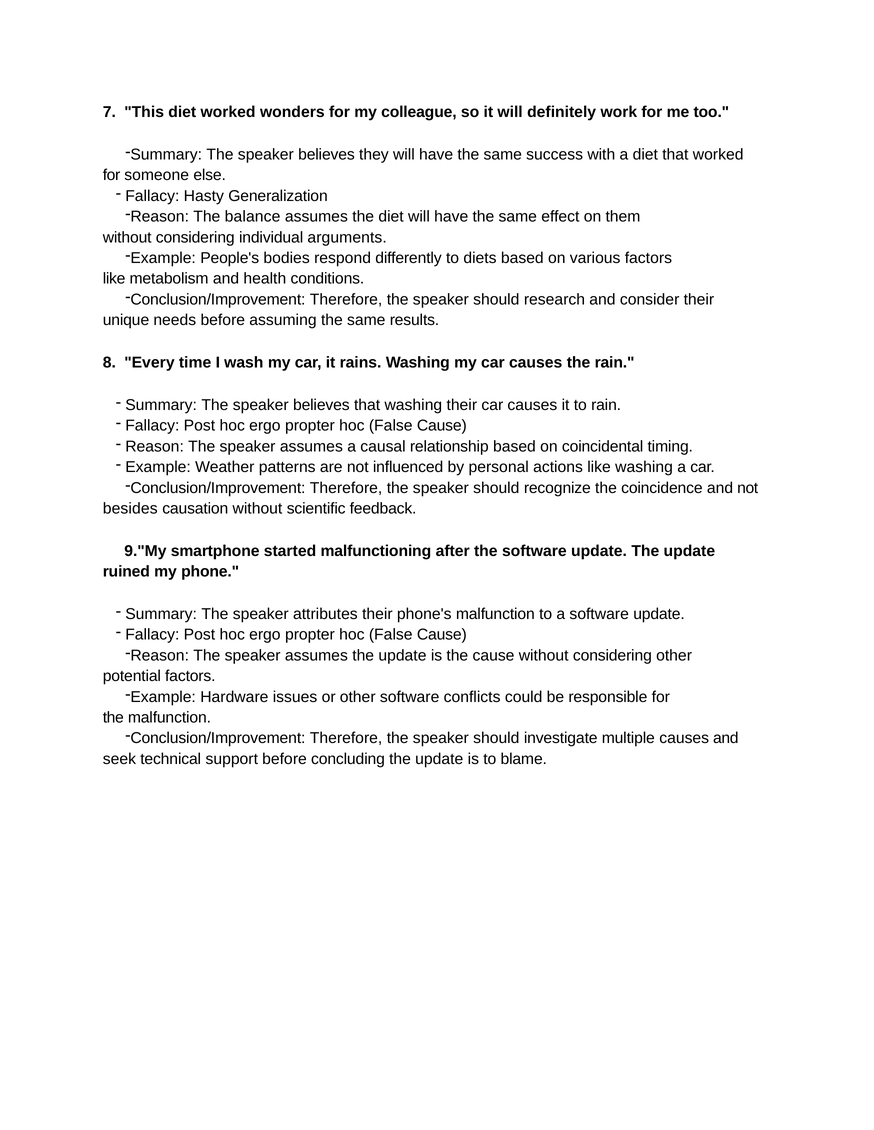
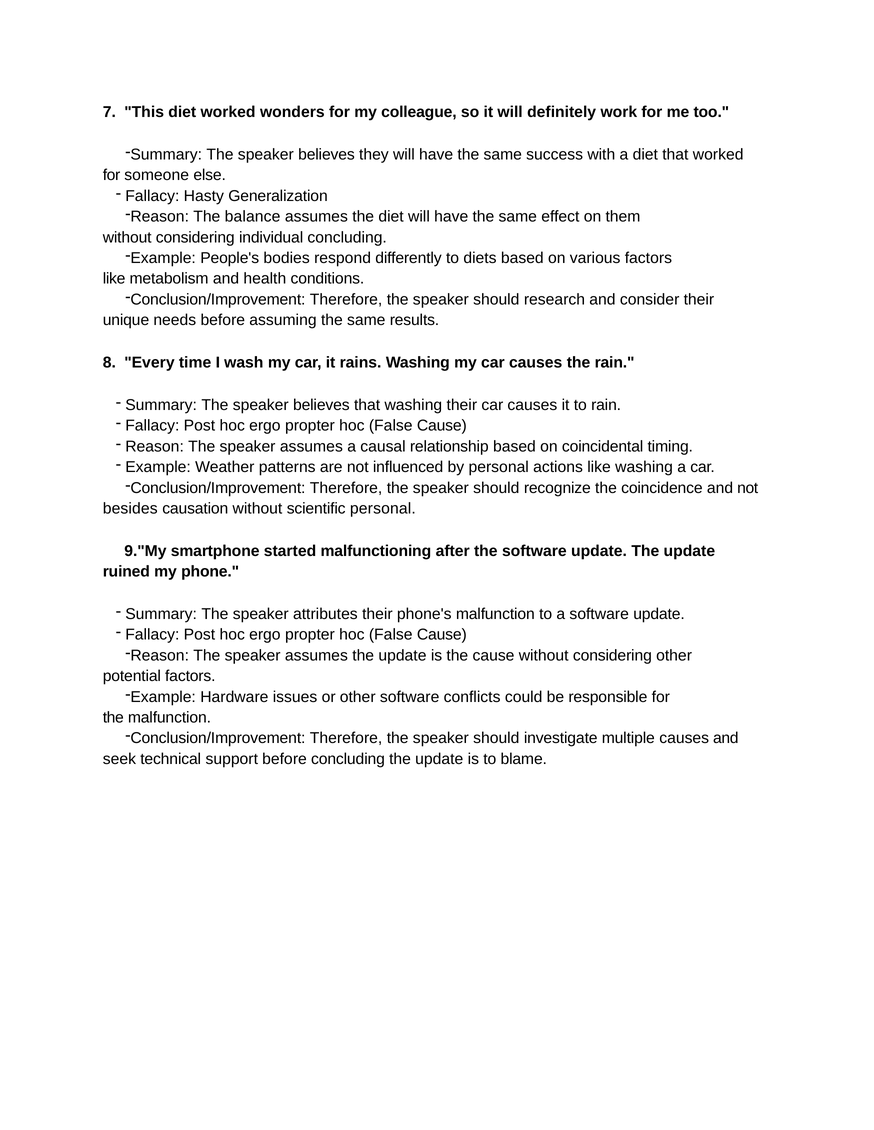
individual arguments: arguments -> concluding
scientific feedback: feedback -> personal
